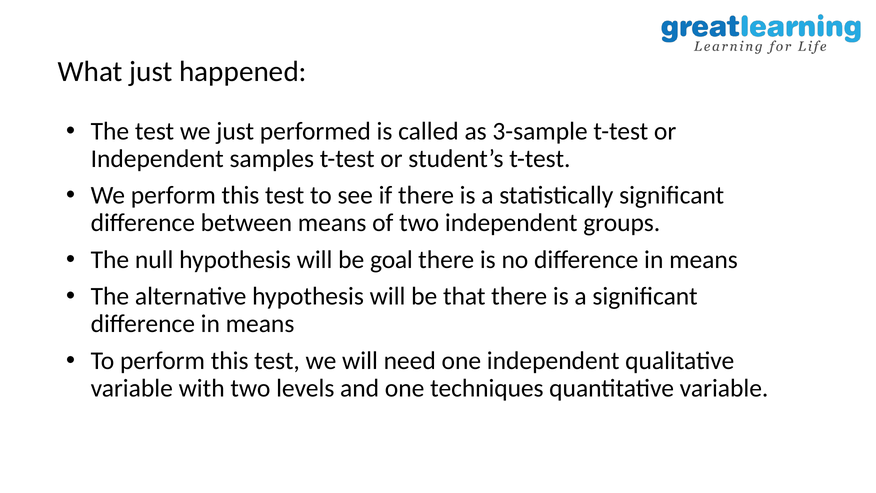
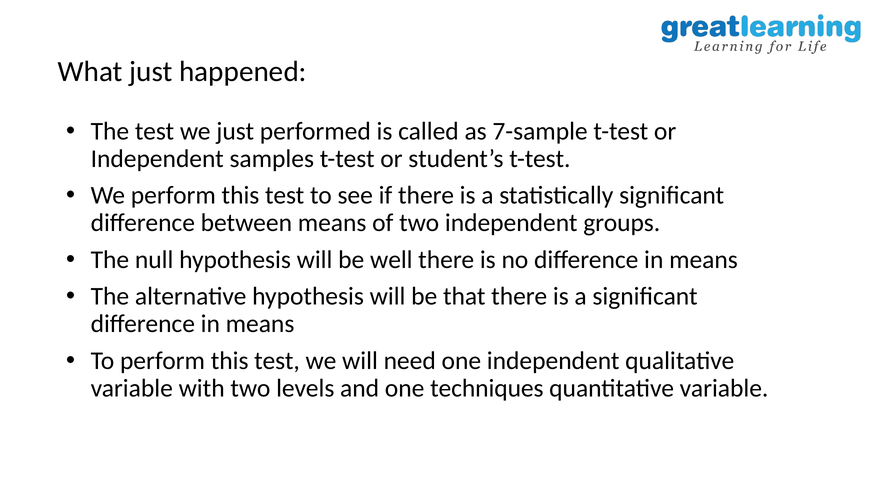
3-sample: 3-sample -> 7-sample
goal: goal -> well
